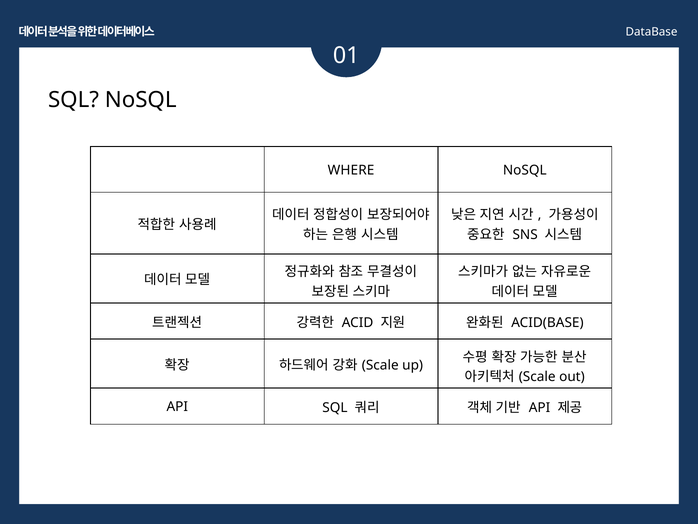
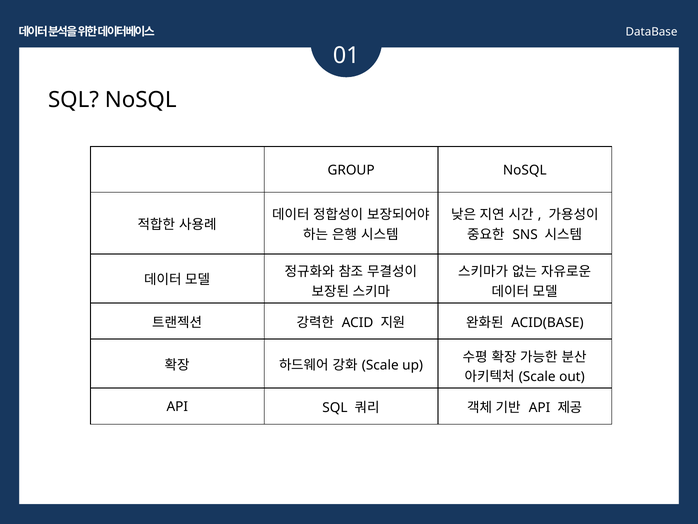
WHERE: WHERE -> GROUP
